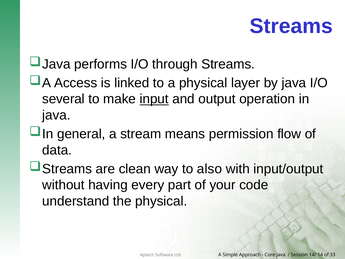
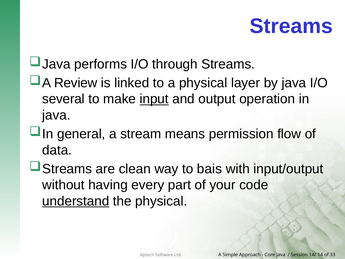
Access: Access -> Review
also: also -> bais
understand underline: none -> present
